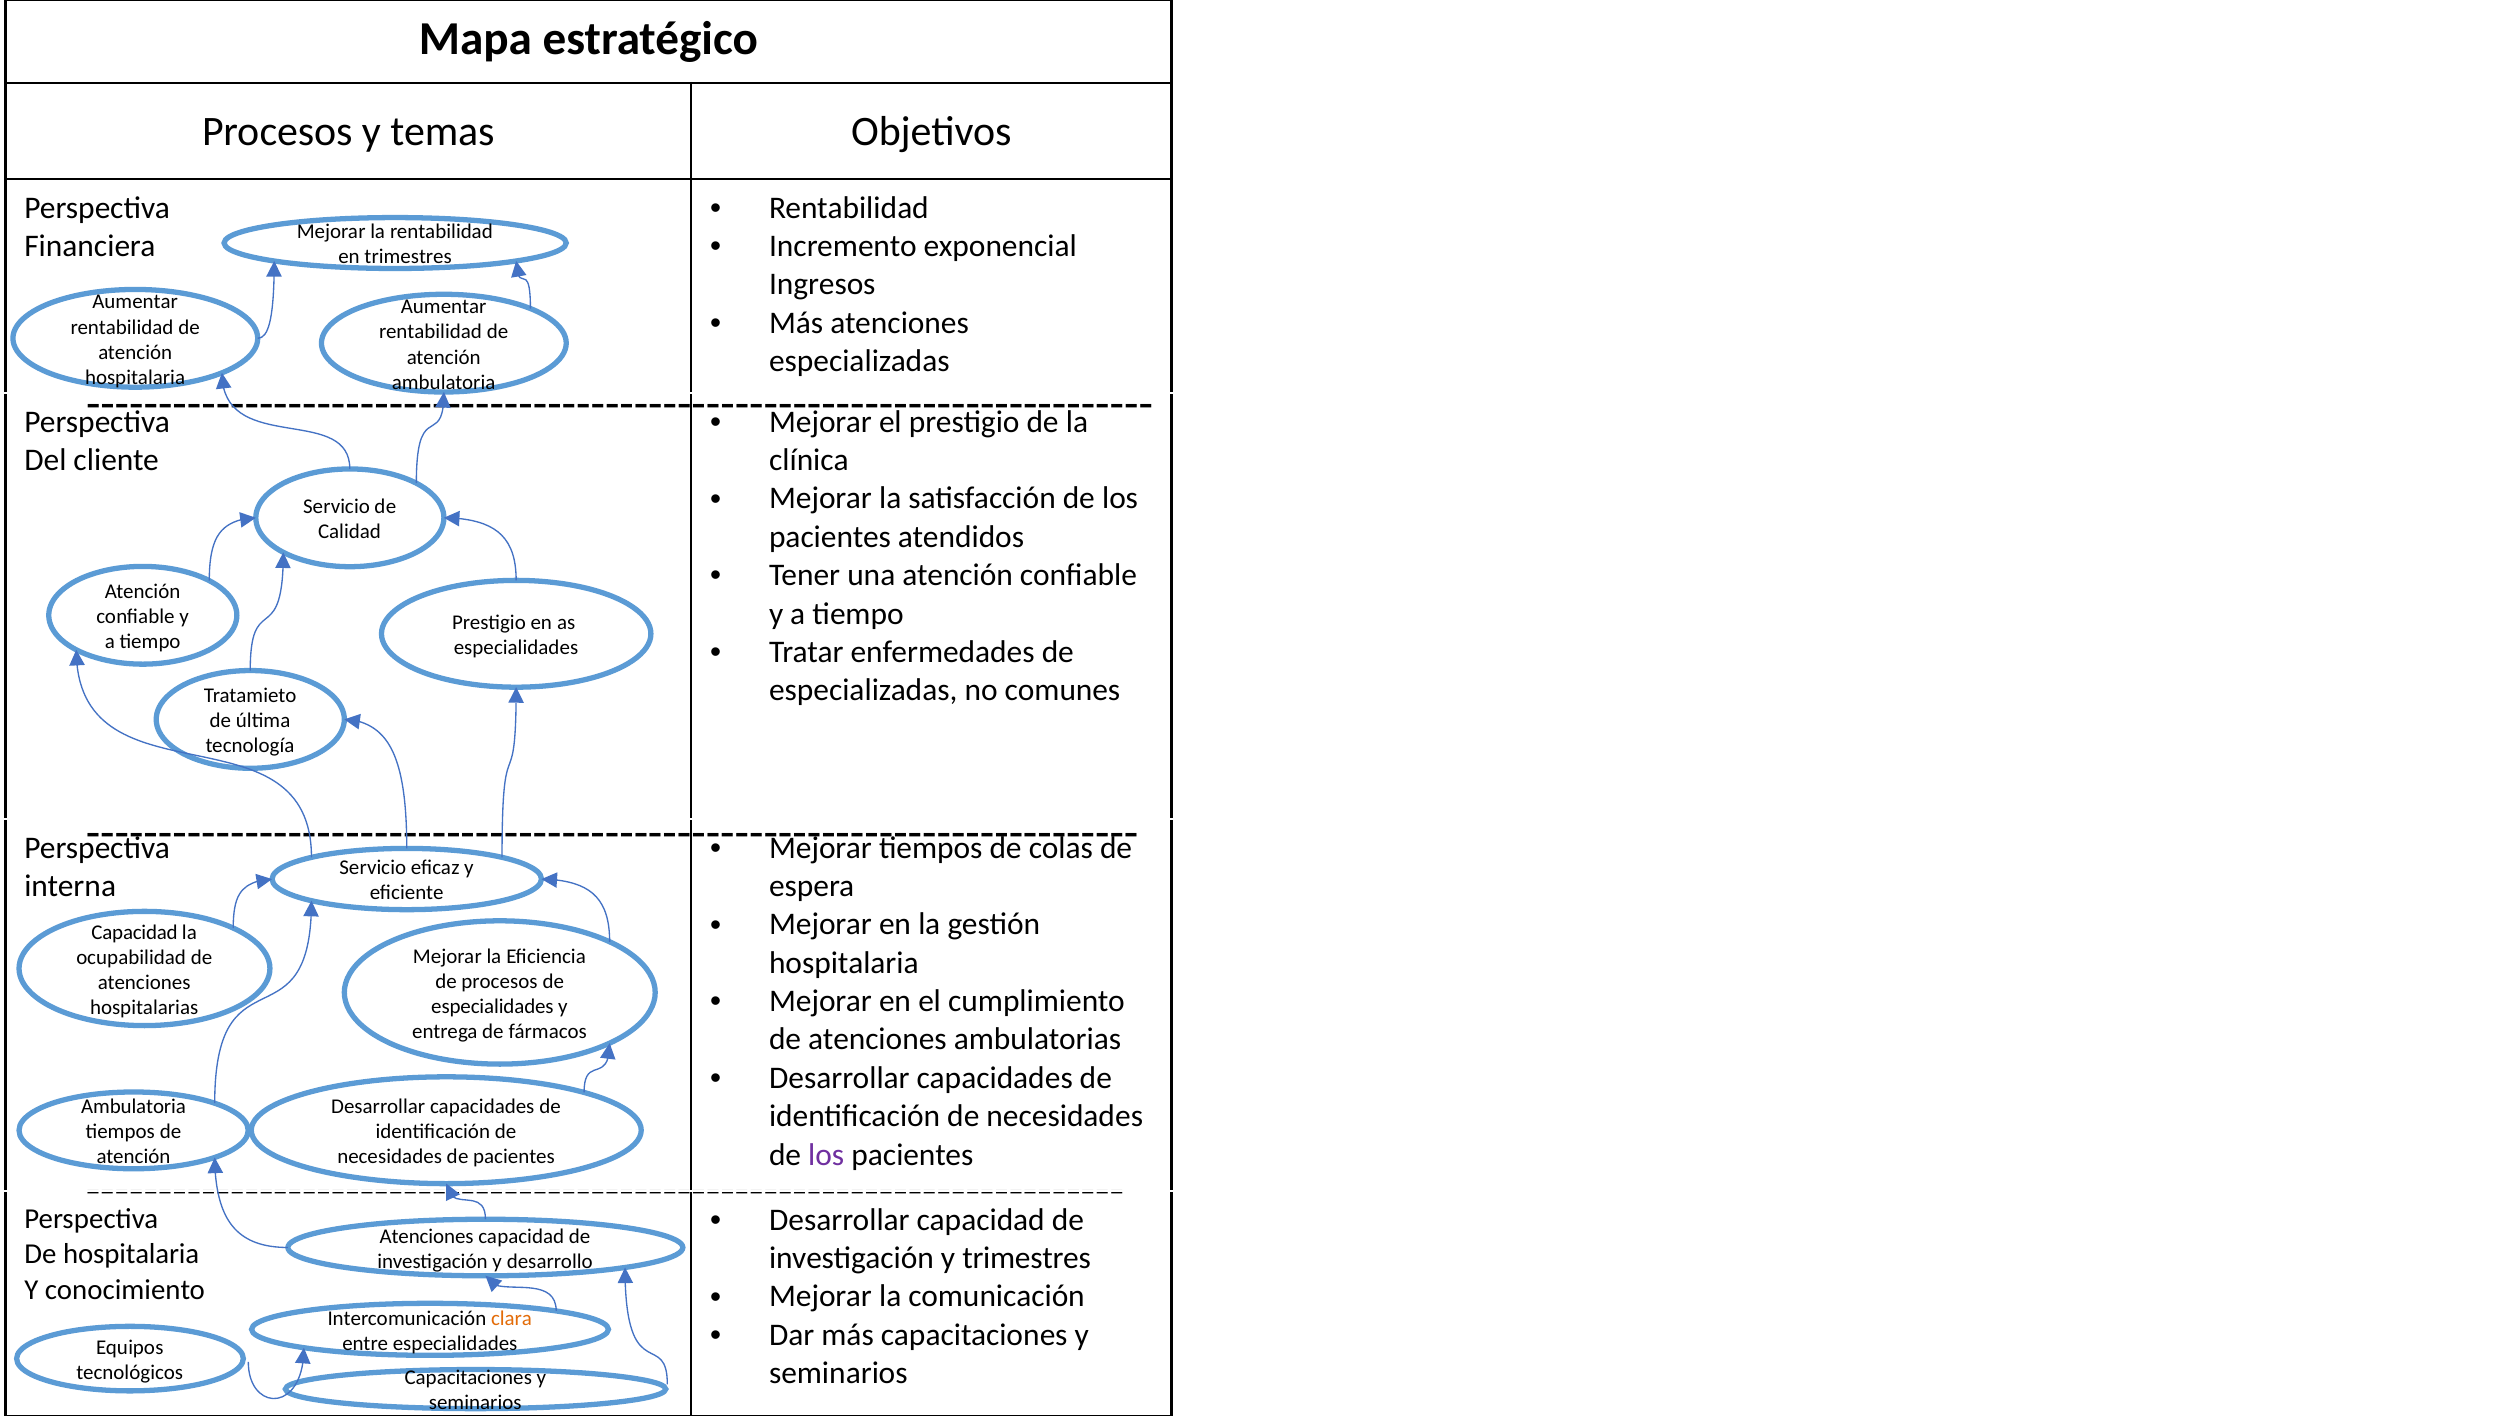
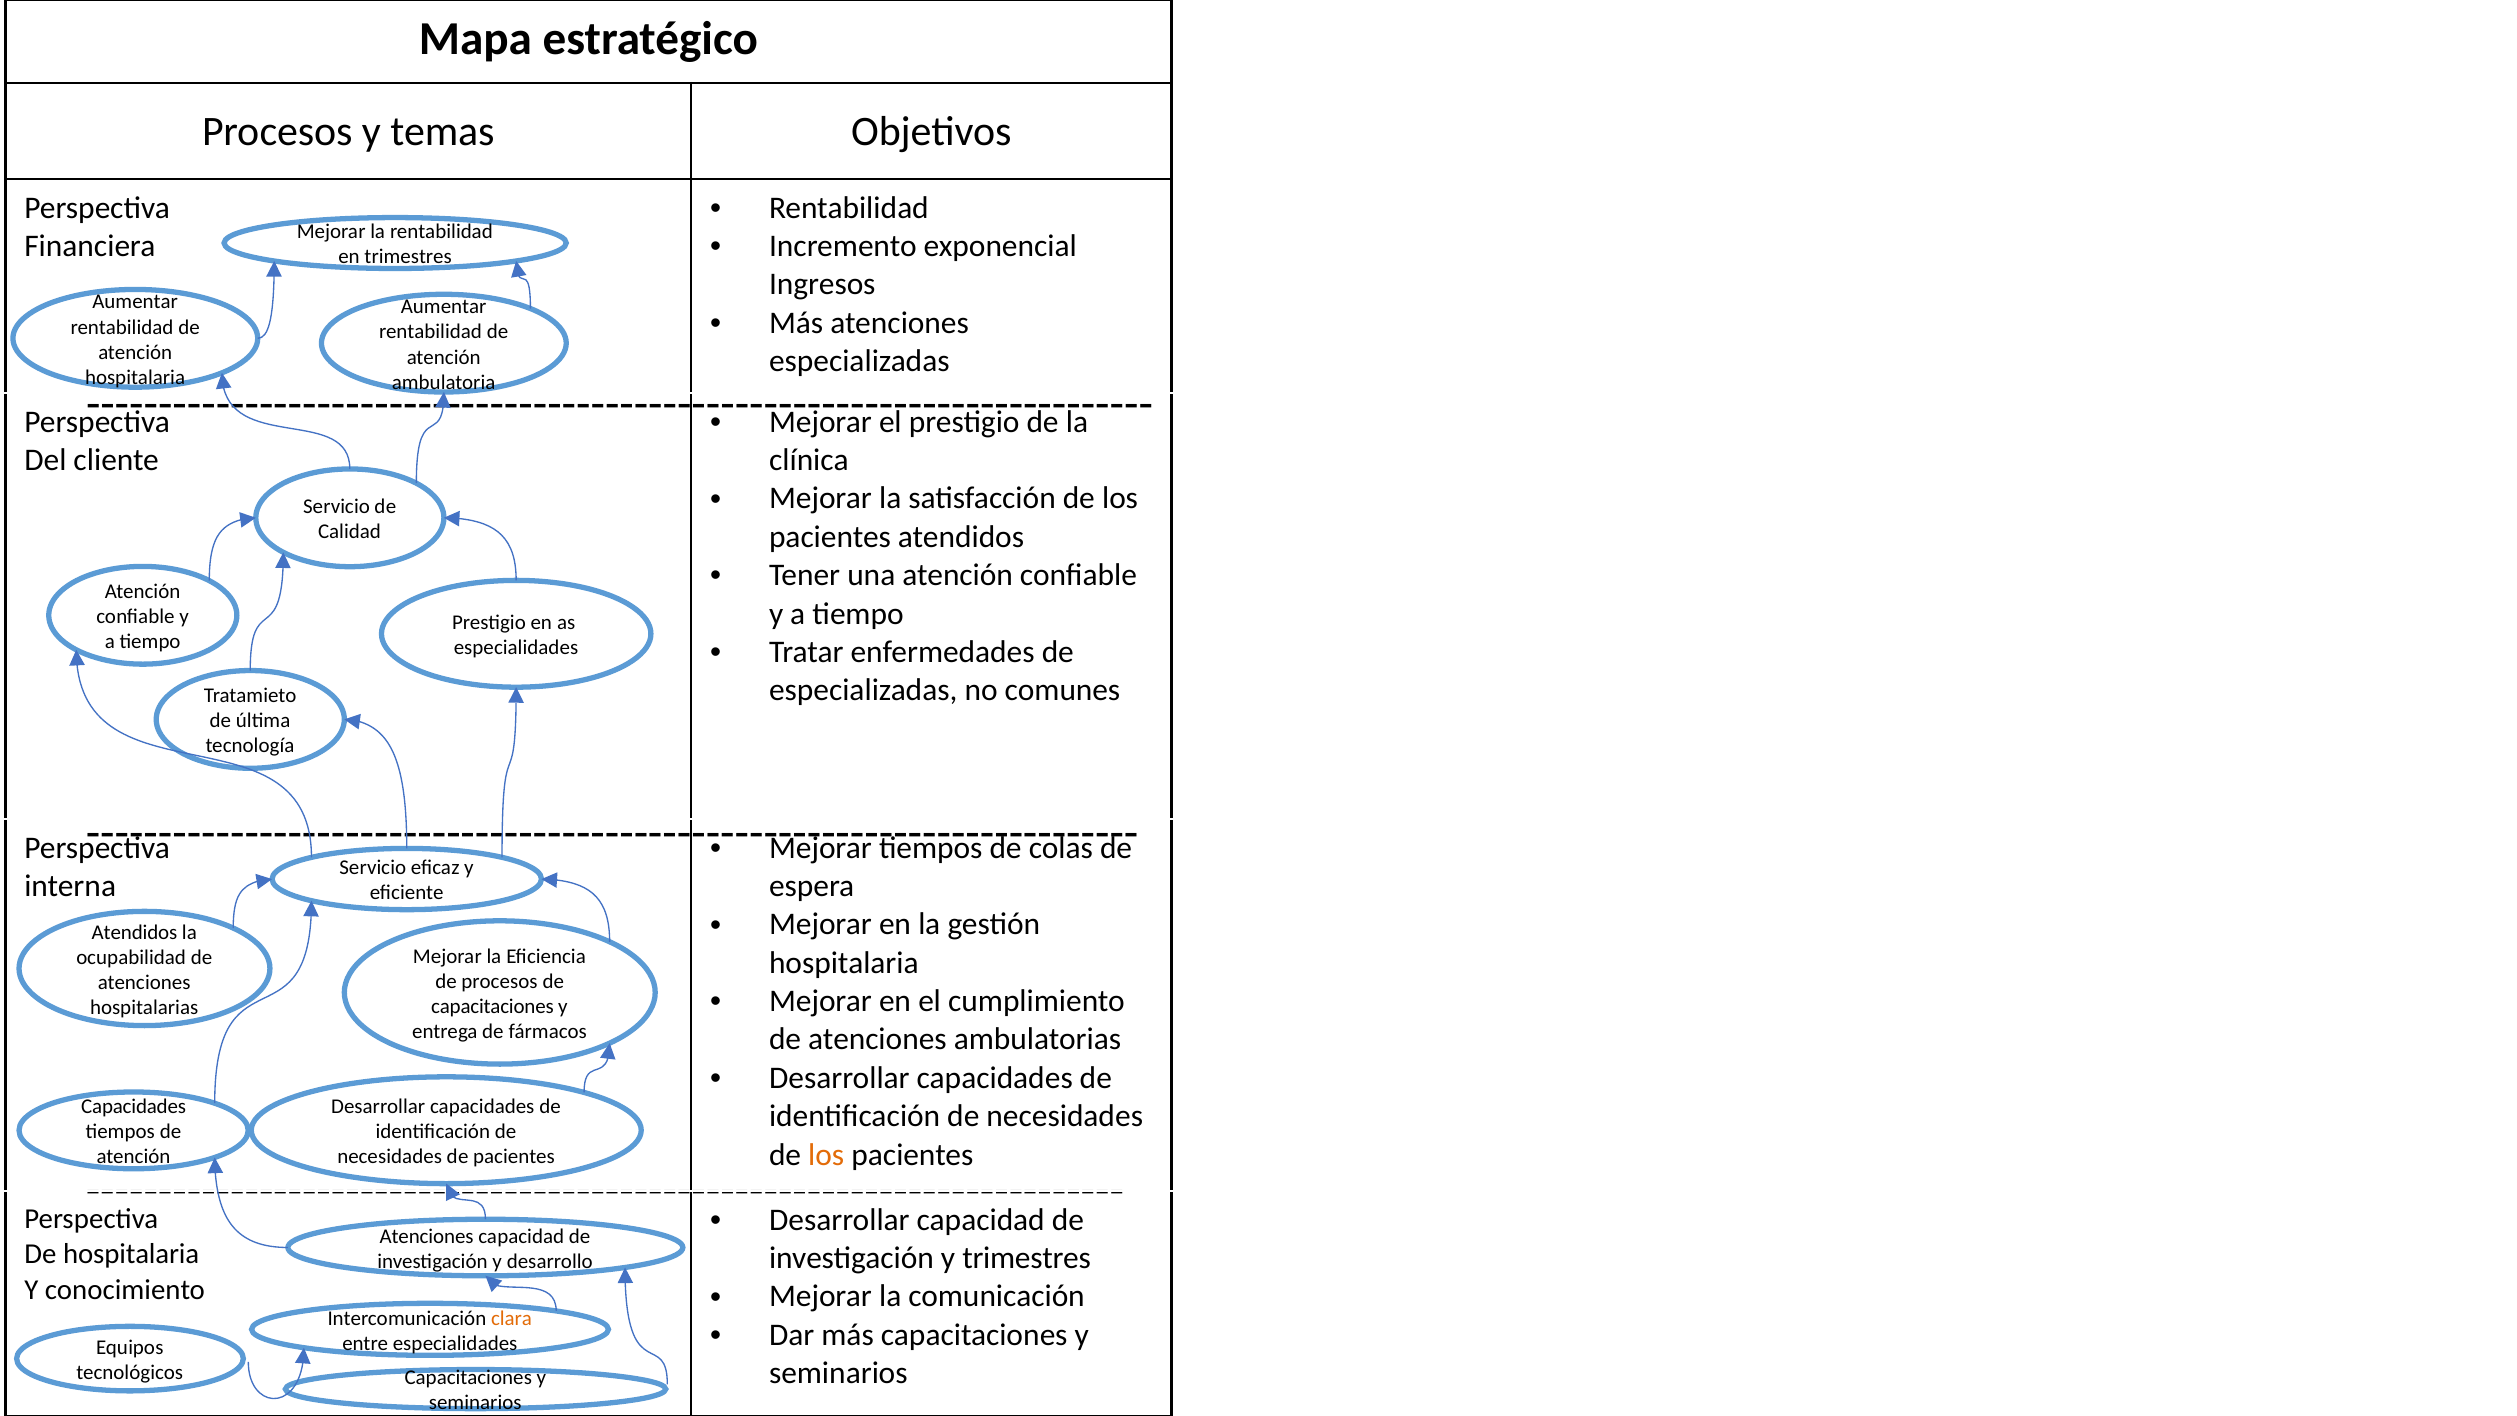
Capacidad at (135, 932): Capacidad -> Atendidos
especialidades at (492, 1006): especialidades -> capacitaciones
Ambulatoria at (134, 1107): Ambulatoria -> Capacidades
los at (826, 1155) colour: purple -> orange
